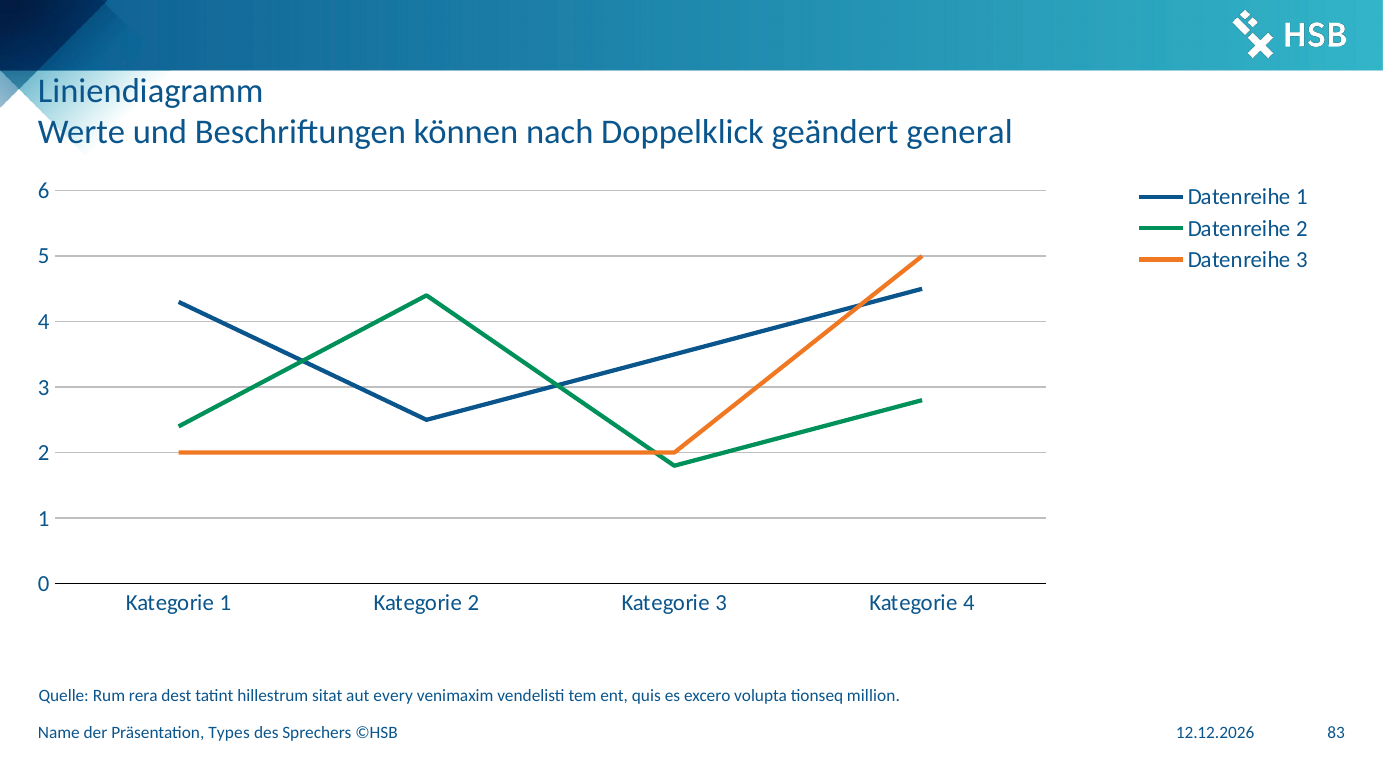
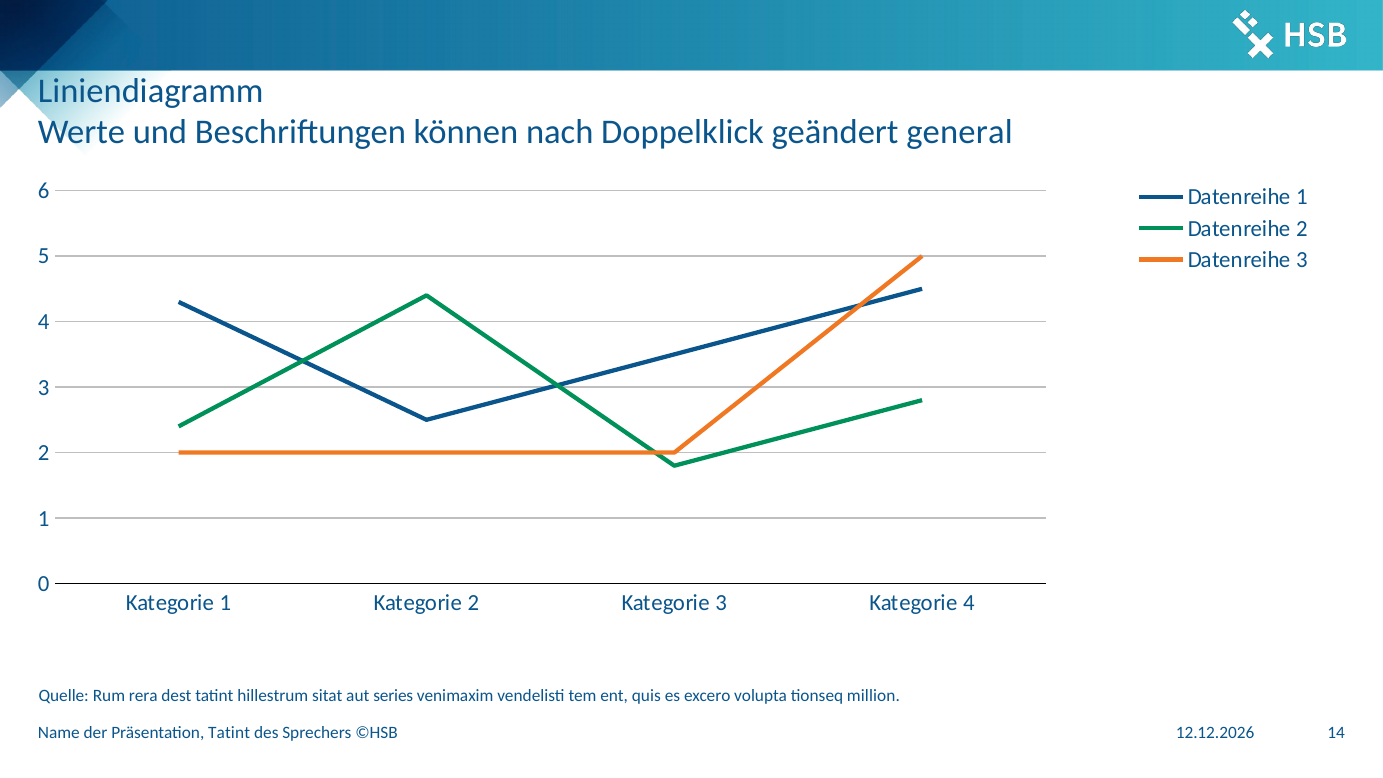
every: every -> series
Präsentation Types: Types -> Tatint
83: 83 -> 14
